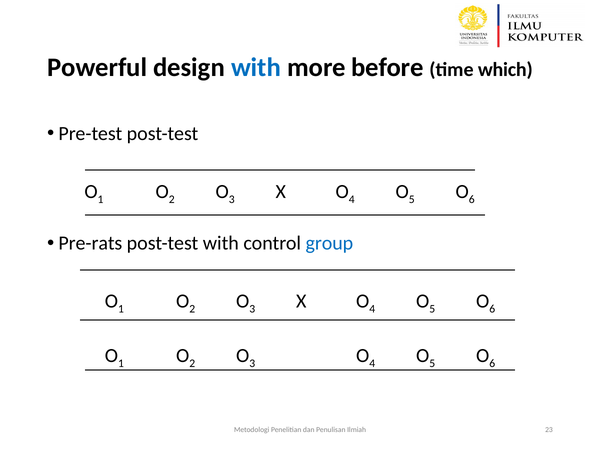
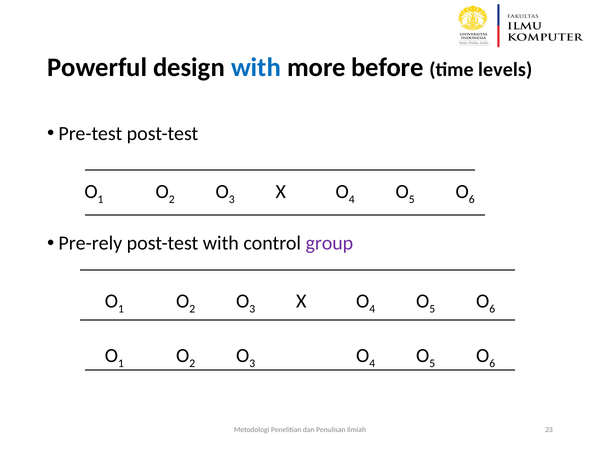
which: which -> levels
Pre-rats: Pre-rats -> Pre-rely
group colour: blue -> purple
